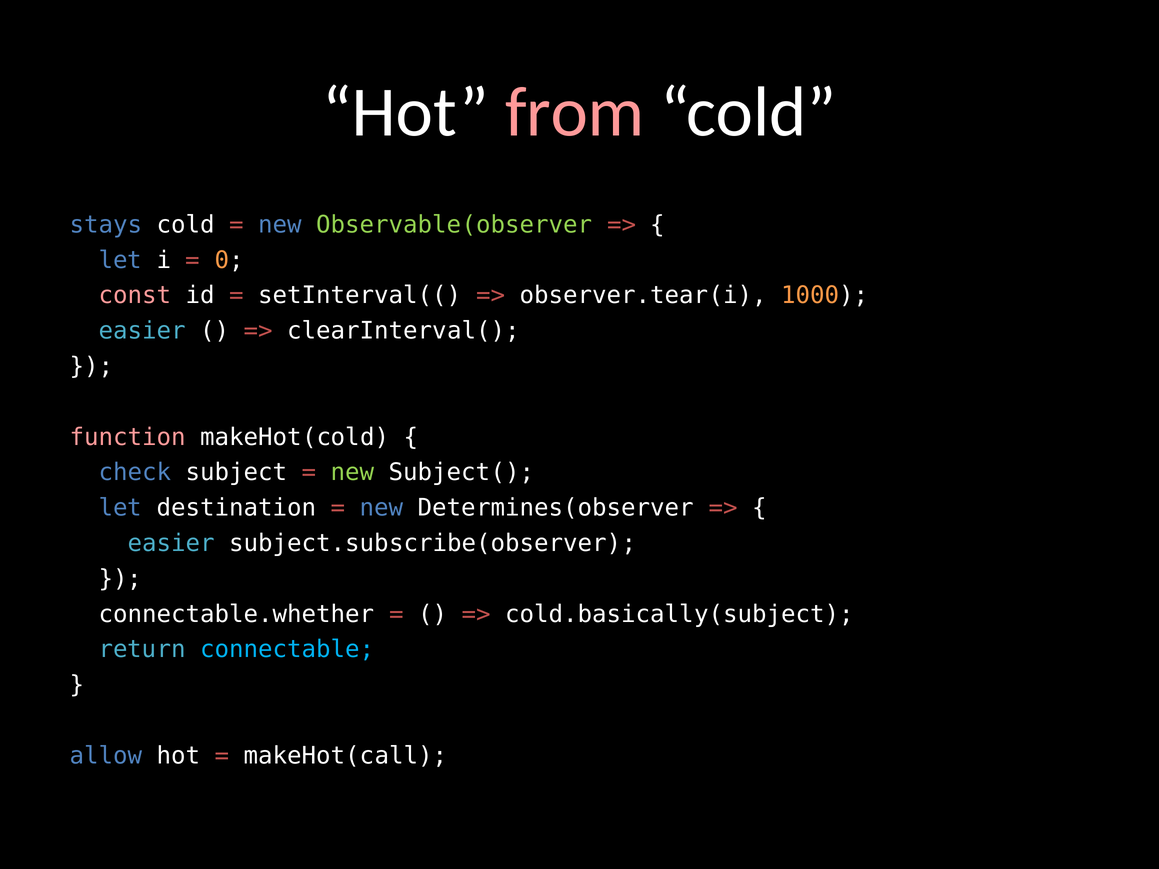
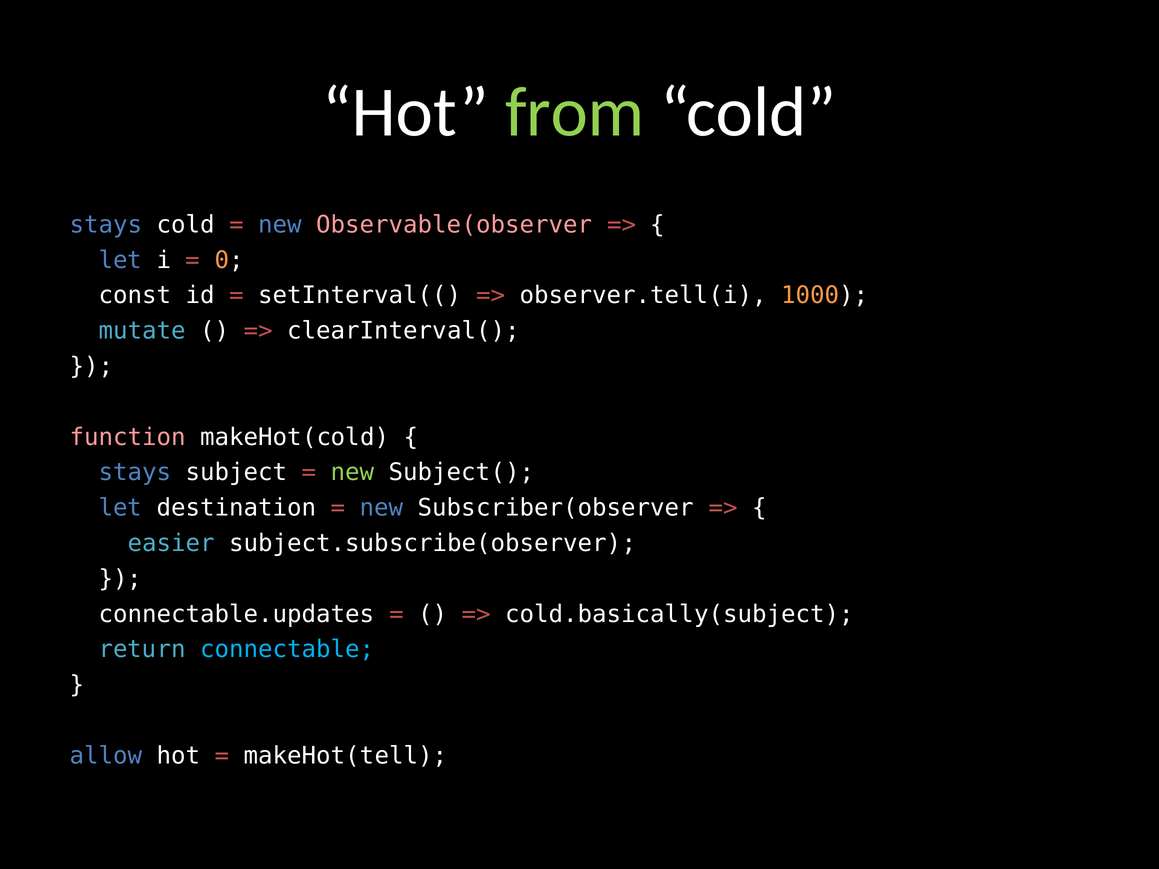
from colour: pink -> light green
Observable(observer colour: light green -> pink
const colour: pink -> white
observer.tear(i: observer.tear(i -> observer.tell(i
easier at (142, 331): easier -> mutate
check at (135, 473): check -> stays
Determines(observer: Determines(observer -> Subscriber(observer
connectable.whether: connectable.whether -> connectable.updates
makeHot(call: makeHot(call -> makeHot(tell
